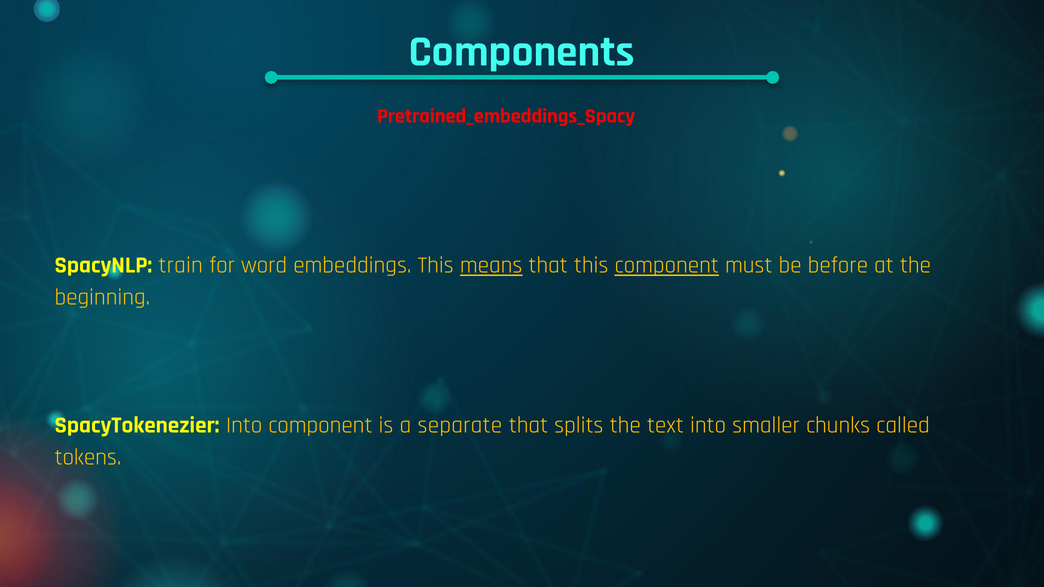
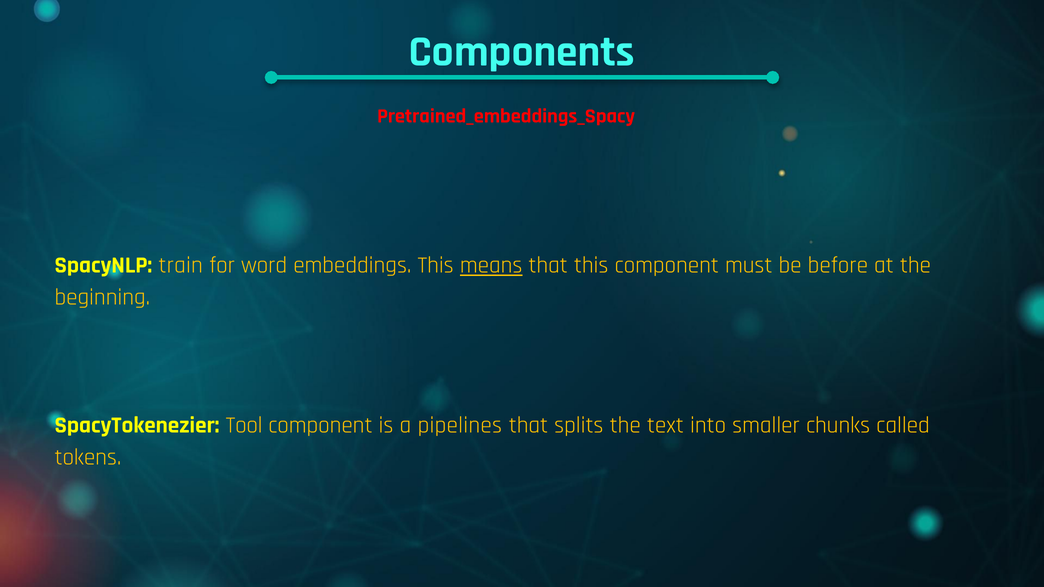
component at (667, 265) underline: present -> none
SpacyTokenezier Into: Into -> Tool
separate: separate -> pipelines
